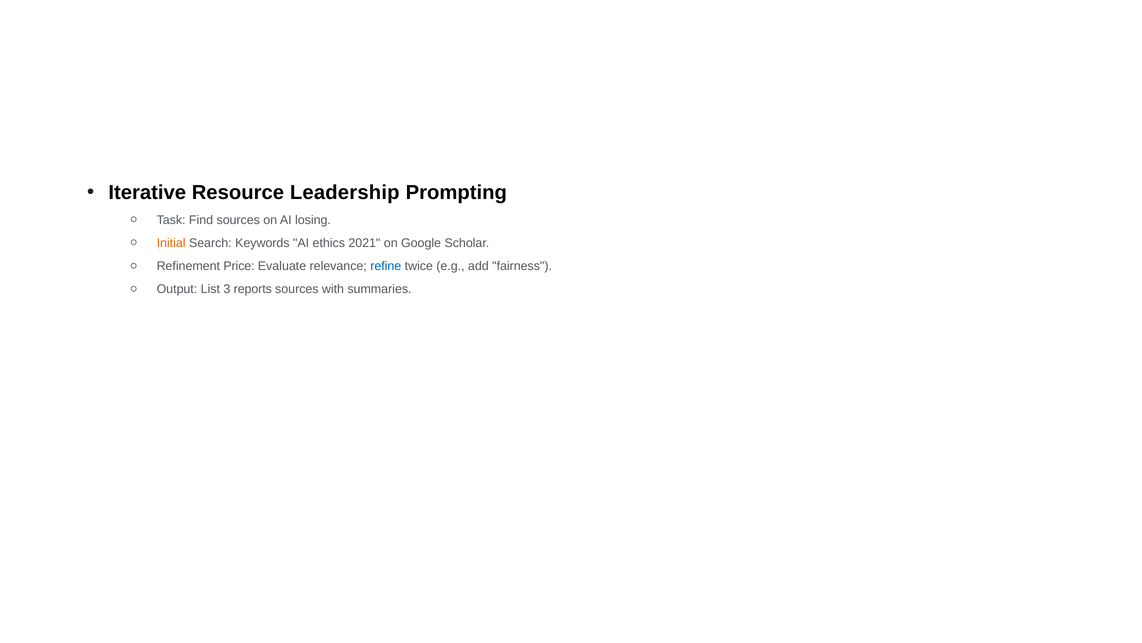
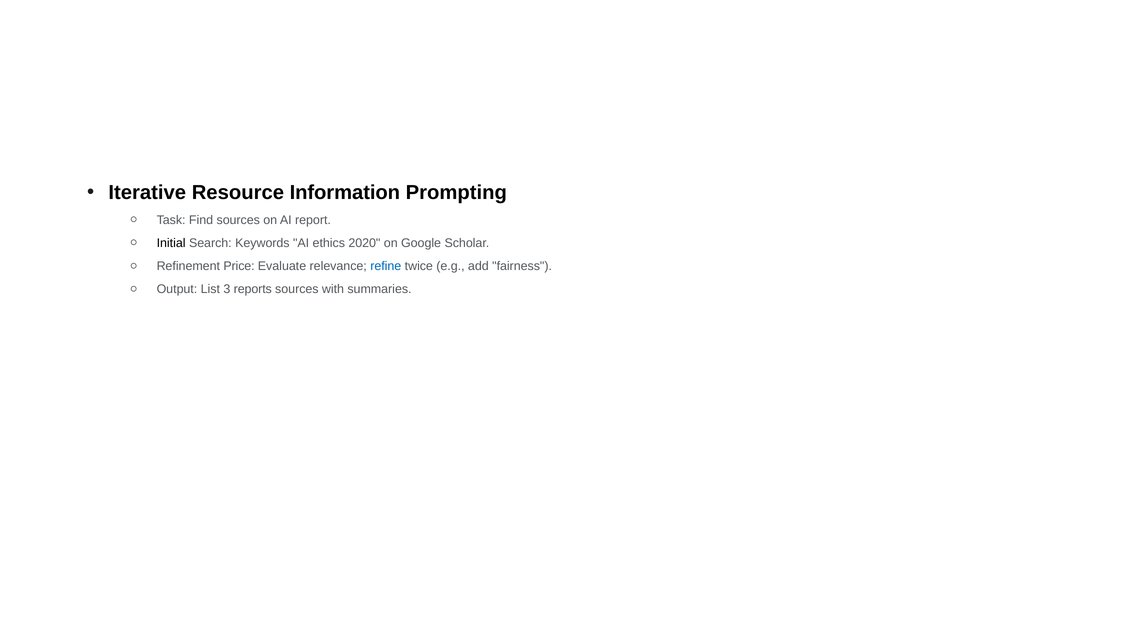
Leadership: Leadership -> Information
losing: losing -> report
Initial colour: orange -> black
2021: 2021 -> 2020
